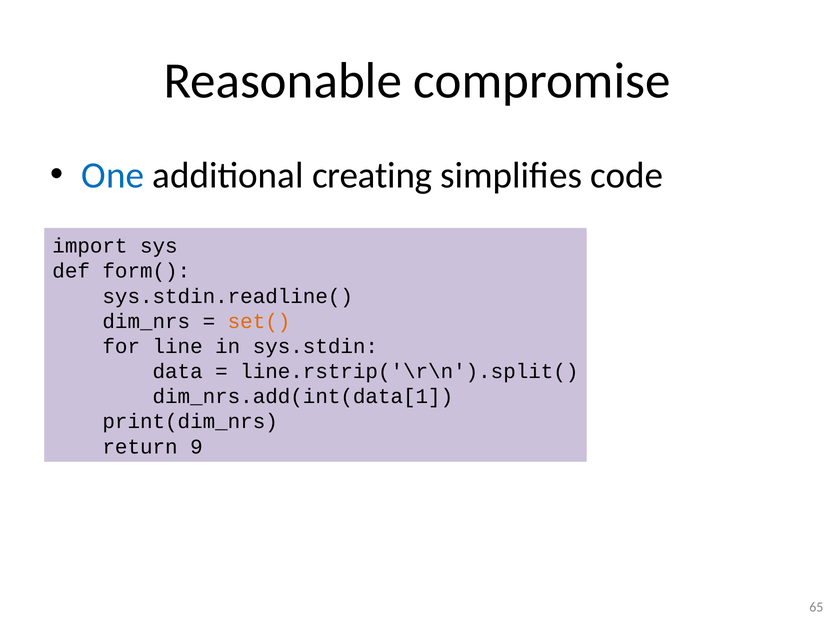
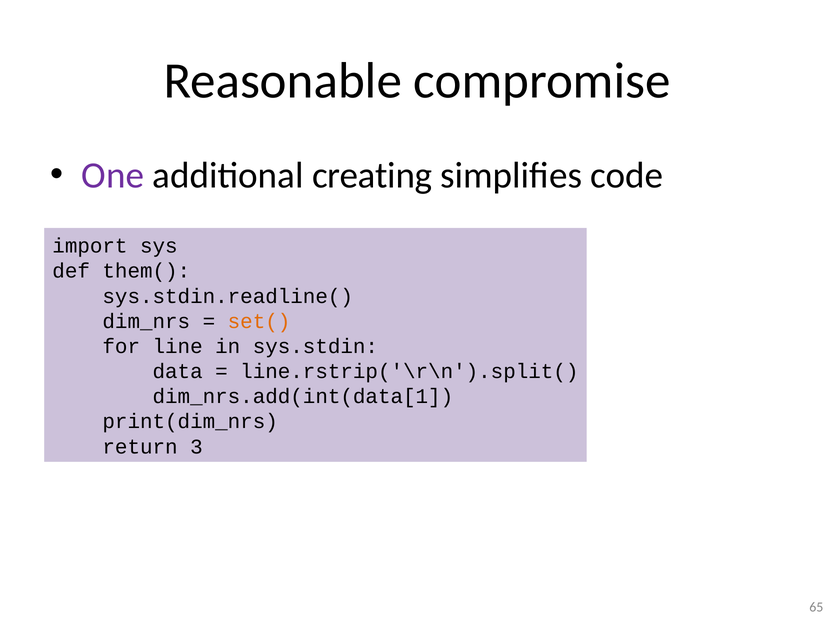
One colour: blue -> purple
form(: form( -> them(
9: 9 -> 3
